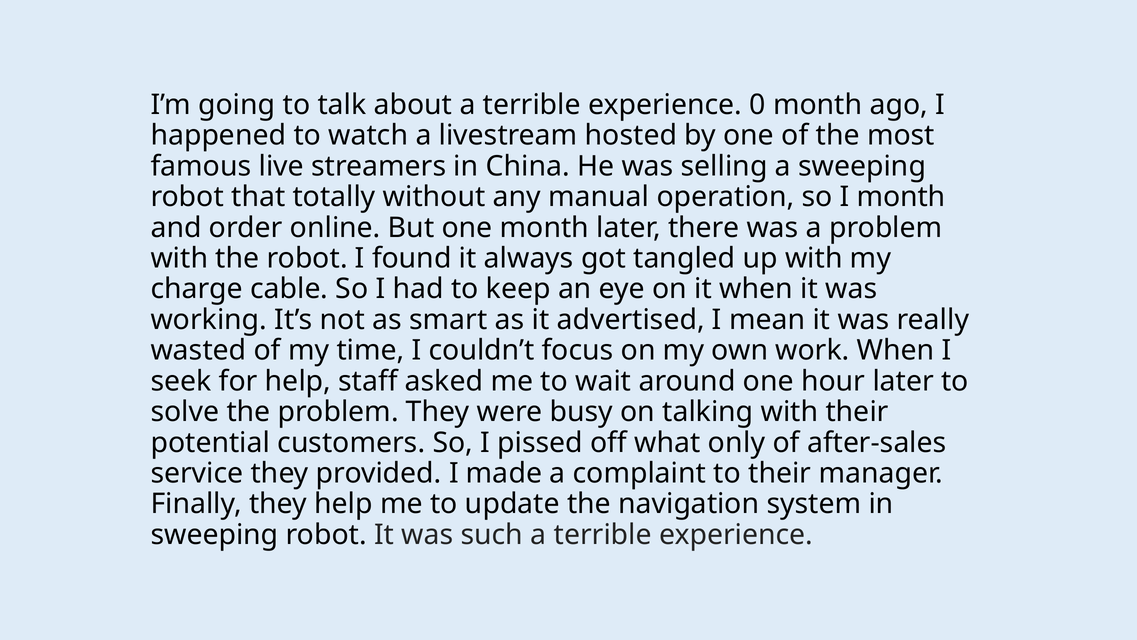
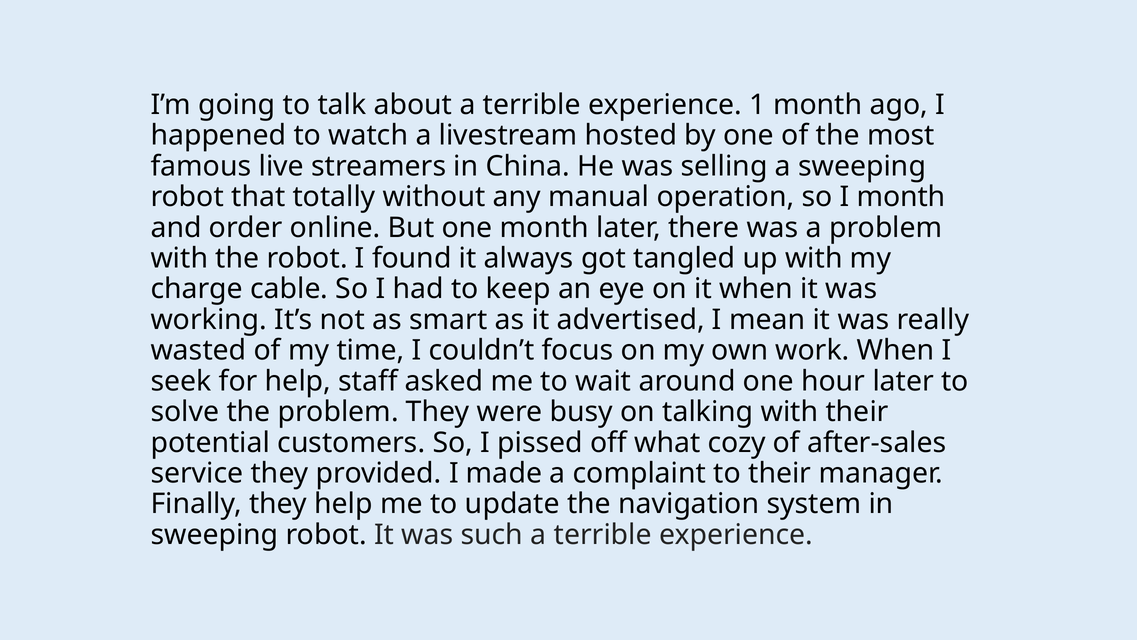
0: 0 -> 1
only: only -> cozy
